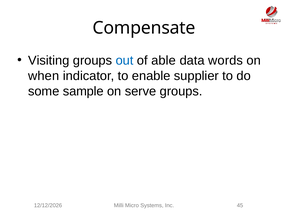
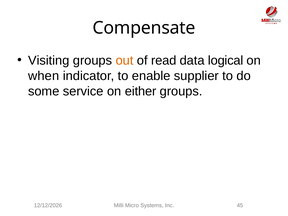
out colour: blue -> orange
able: able -> read
words: words -> logical
sample: sample -> service
serve: serve -> either
